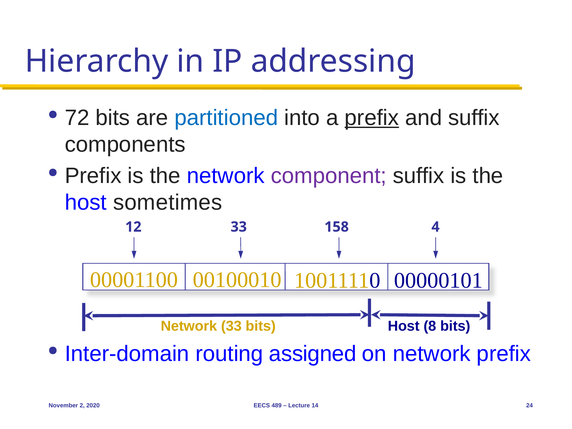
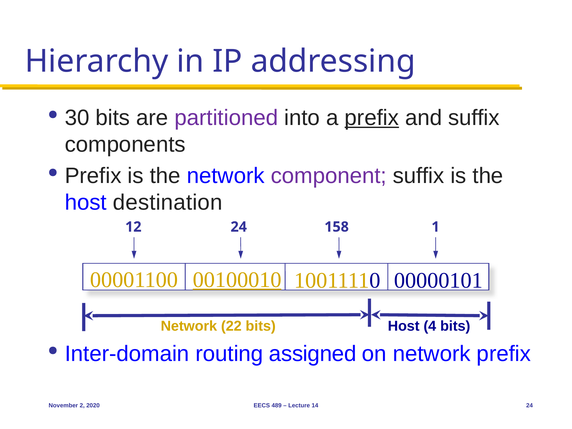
72: 72 -> 30
partitioned colour: blue -> purple
sometimes: sometimes -> destination
12 33: 33 -> 24
4: 4 -> 1
00100010 underline: none -> present
Network 33: 33 -> 22
8: 8 -> 4
